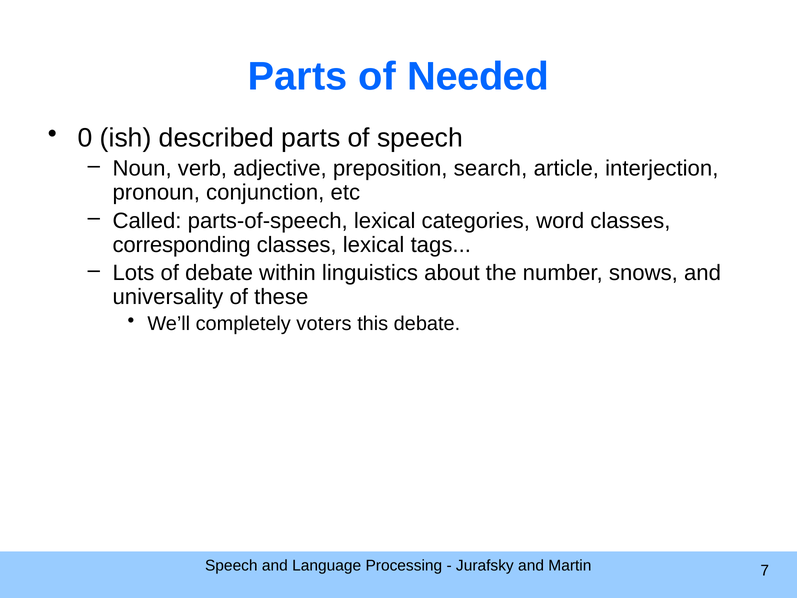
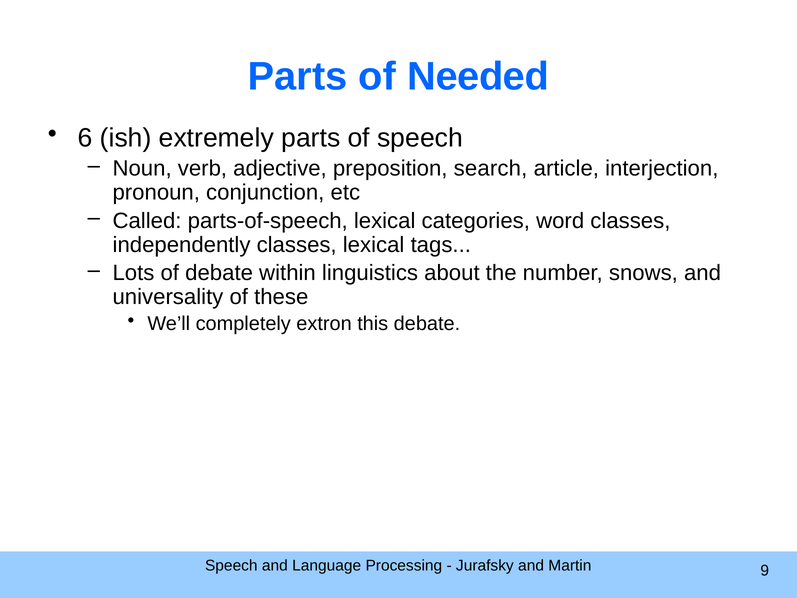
0: 0 -> 6
described: described -> extremely
corresponding: corresponding -> independently
voters: voters -> extron
7: 7 -> 9
